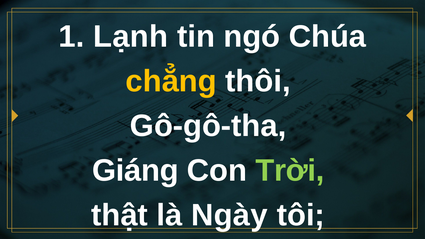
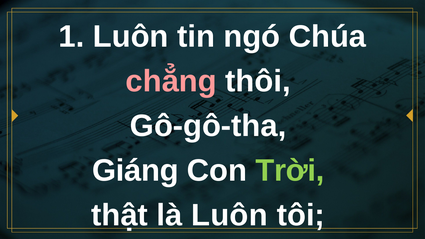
1 Lạnh: Lạnh -> Luôn
chẳng colour: yellow -> pink
là Ngày: Ngày -> Luôn
